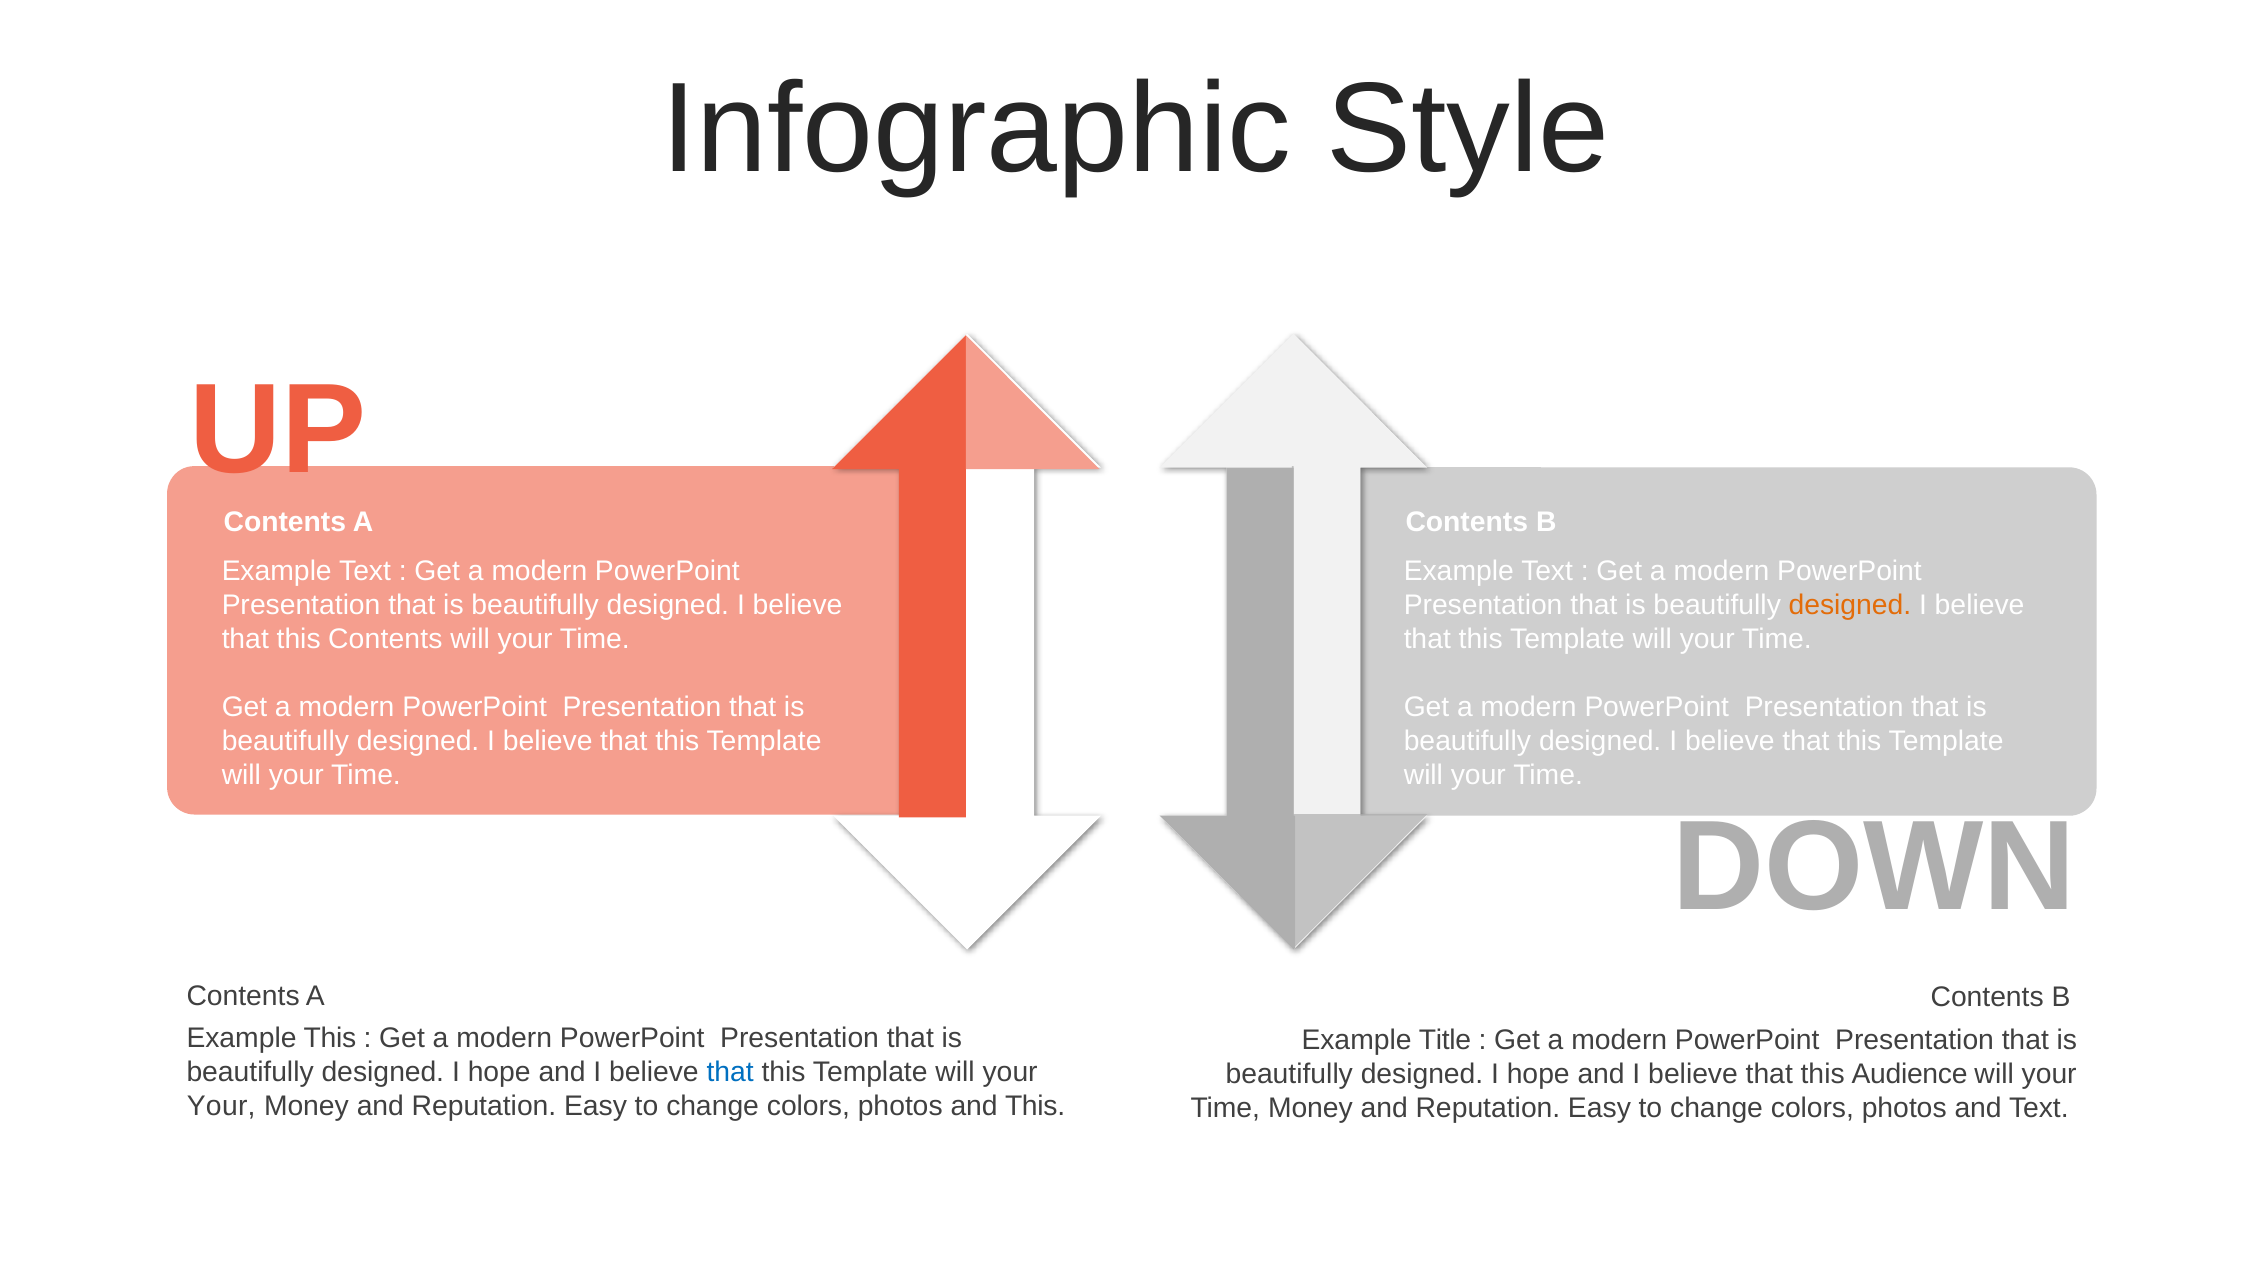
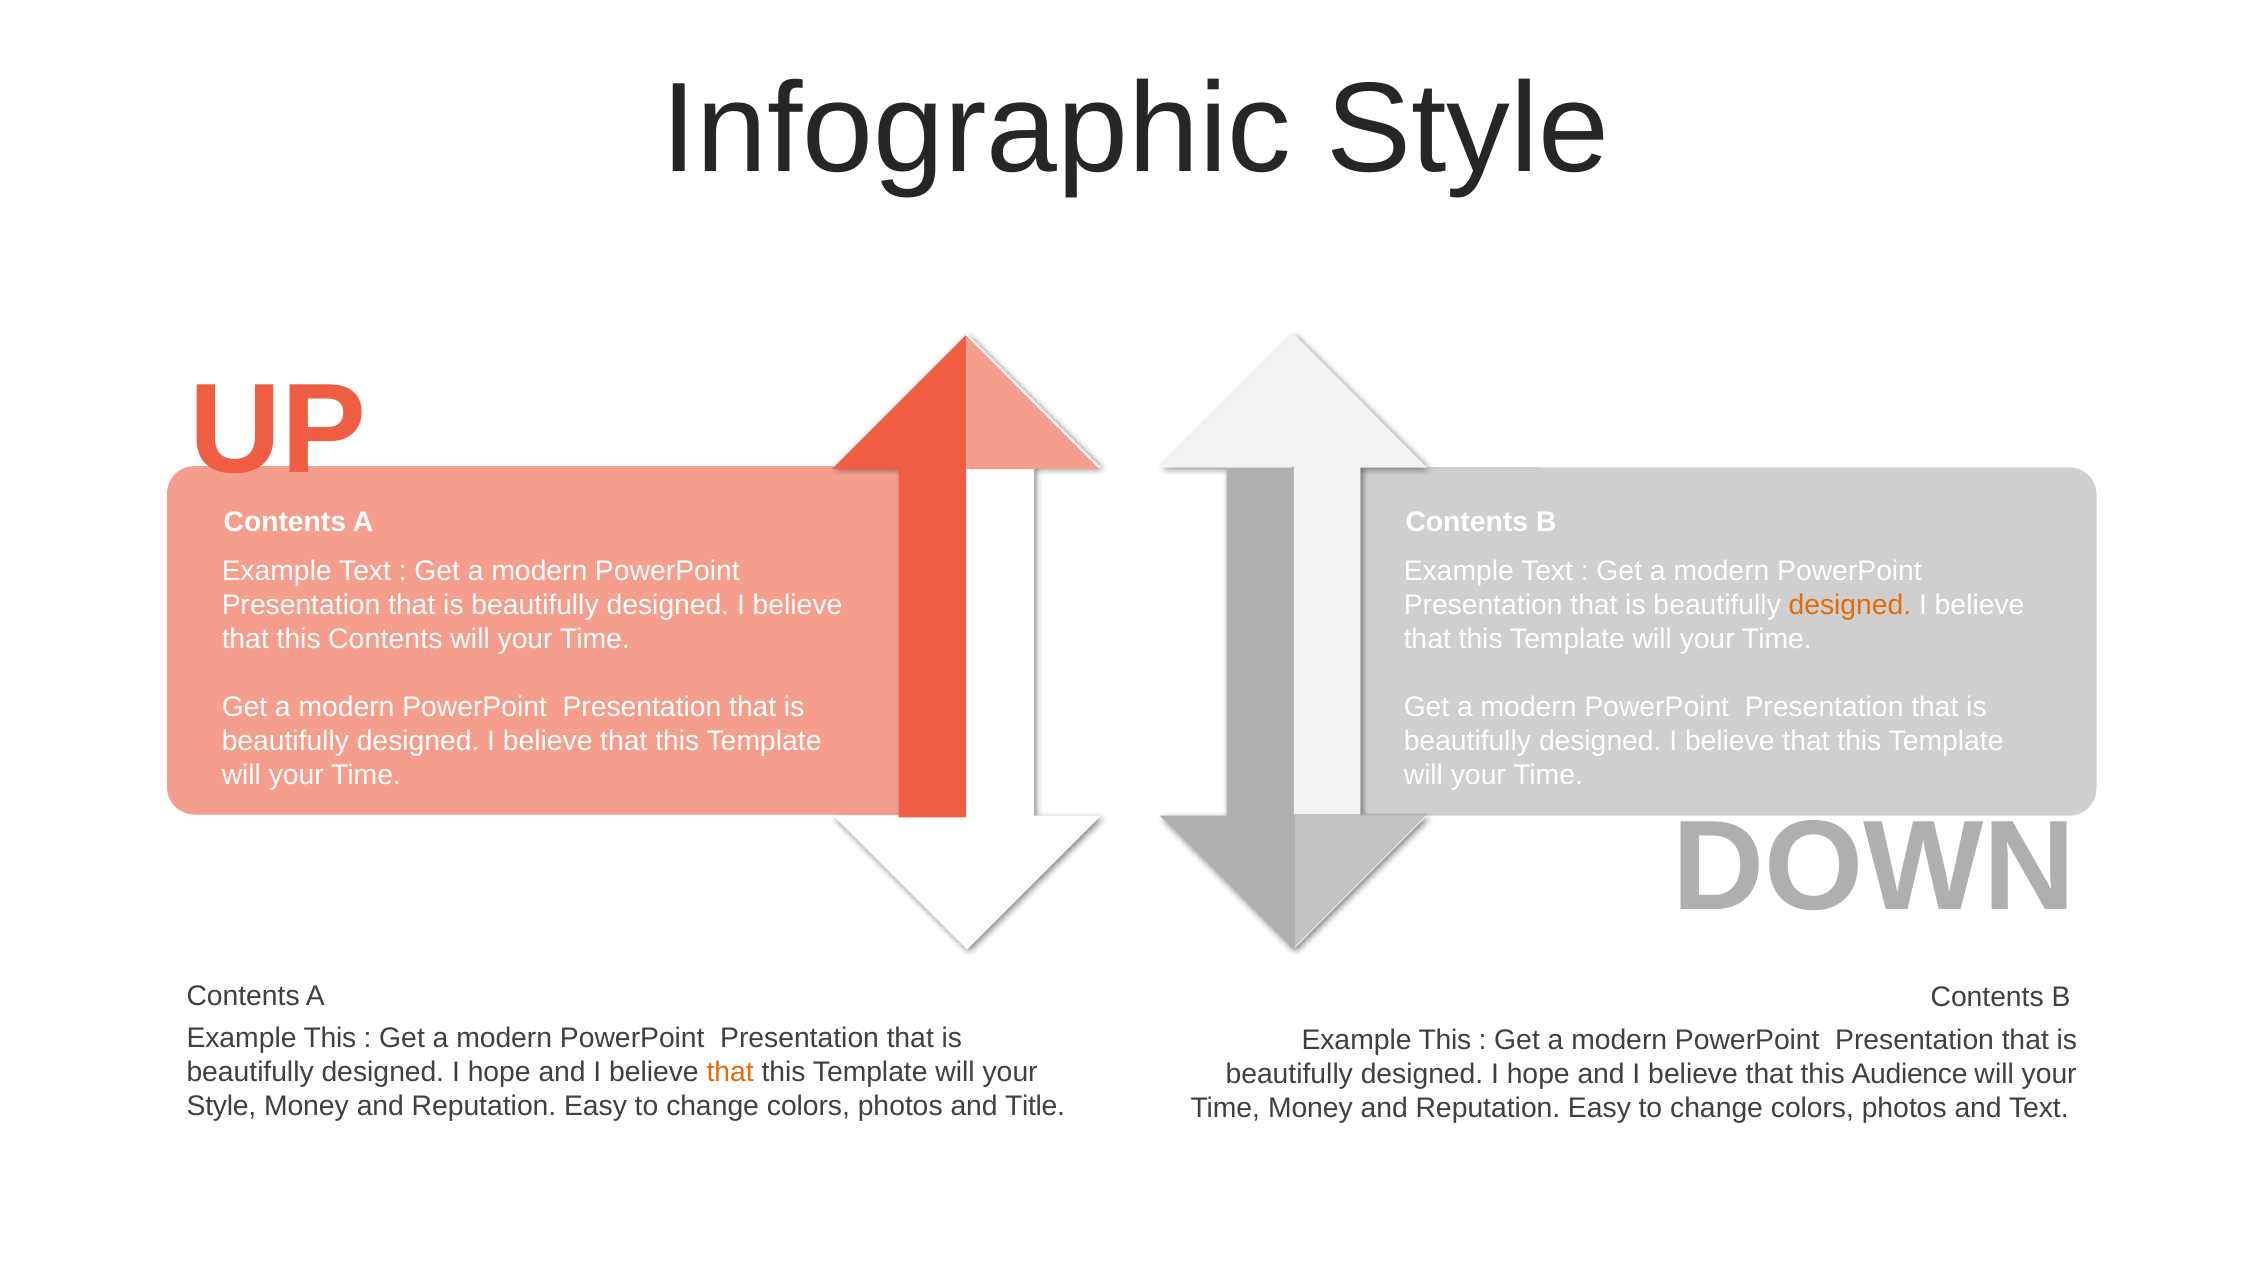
Title at (1445, 1039): Title -> This
that at (730, 1072) colour: blue -> orange
Your at (221, 1106): Your -> Style
and This: This -> Title
